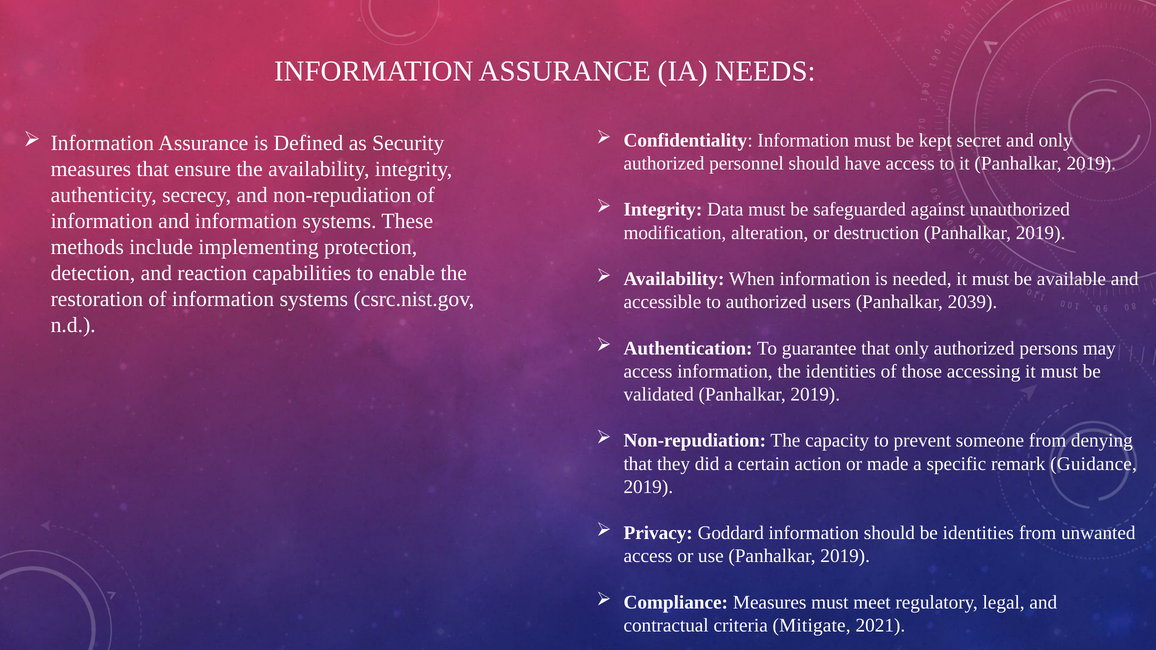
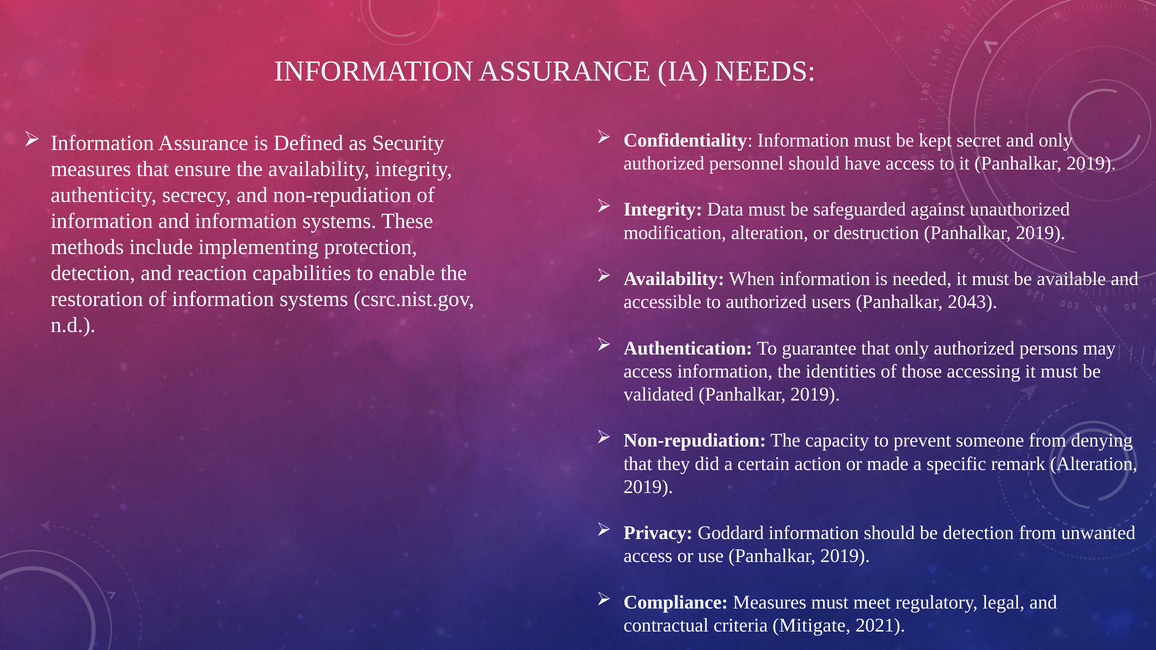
2039: 2039 -> 2043
remark Guidance: Guidance -> Alteration
be identities: identities -> detection
